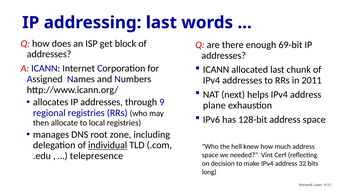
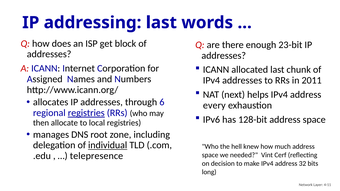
69-bit: 69-bit -> 23-bit
9: 9 -> 6
plane: plane -> every
registries at (86, 113) underline: none -> present
